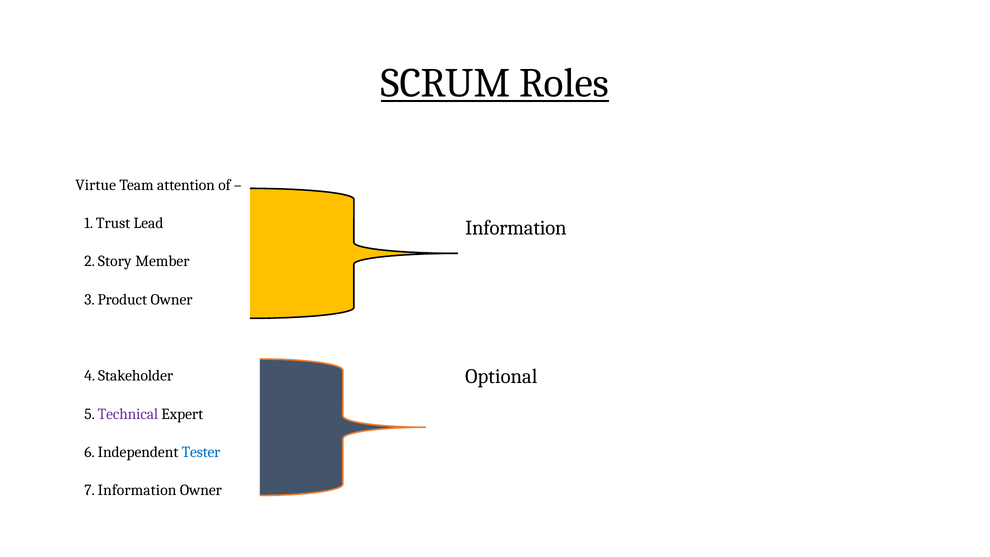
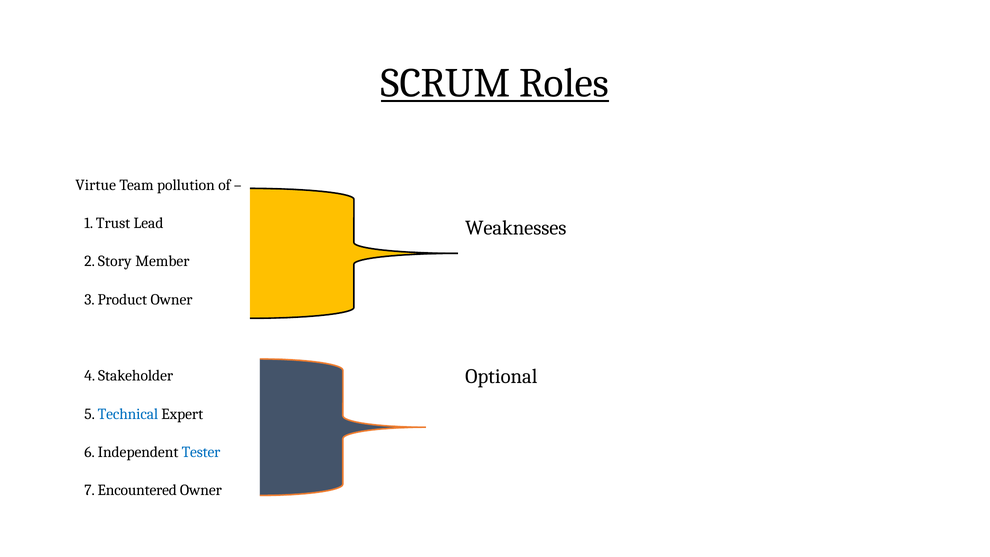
attention: attention -> pollution
Information at (516, 228): Information -> Weaknesses
Technical colour: purple -> blue
7 Information: Information -> Encountered
